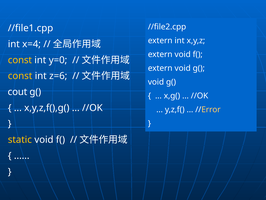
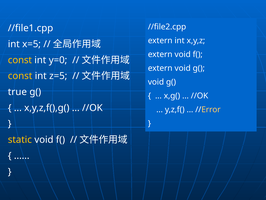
x=4: x=4 -> x=5
z=6: z=6 -> z=5
cout: cout -> true
